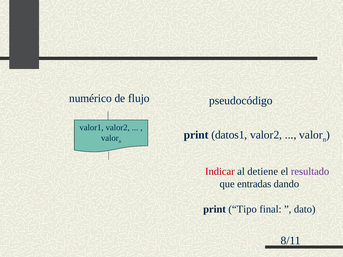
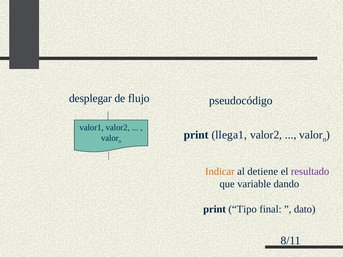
numérico: numérico -> desplegar
datos1: datos1 -> llega1
Indicar colour: red -> orange
entradas: entradas -> variable
